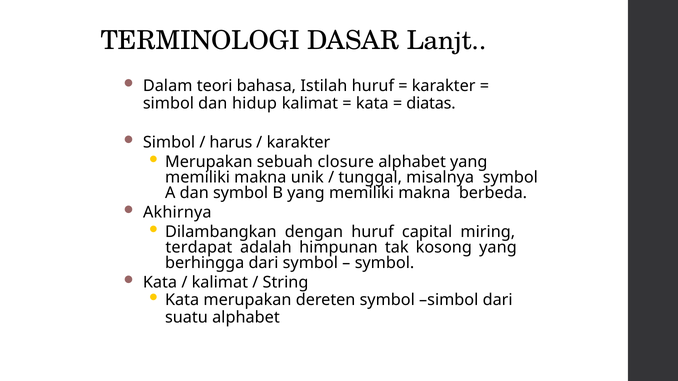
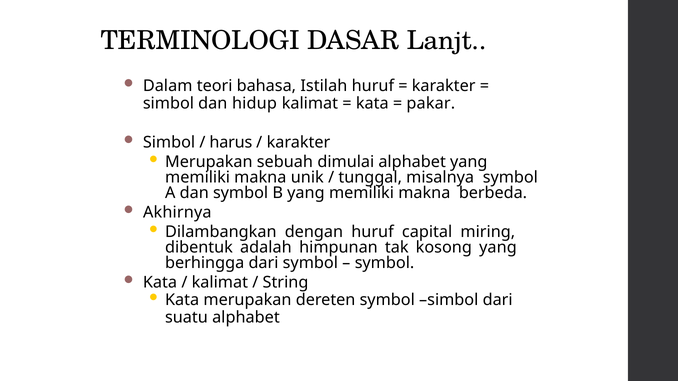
diatas: diatas -> pakar
closure: closure -> dimulai
terdapat: terdapat -> dibentuk
